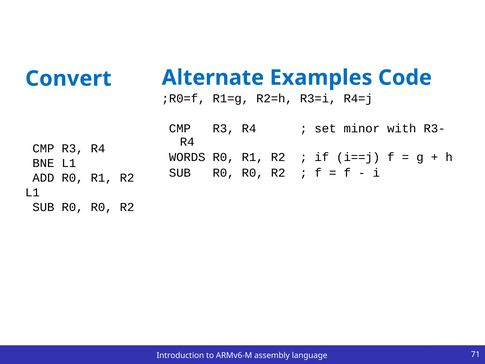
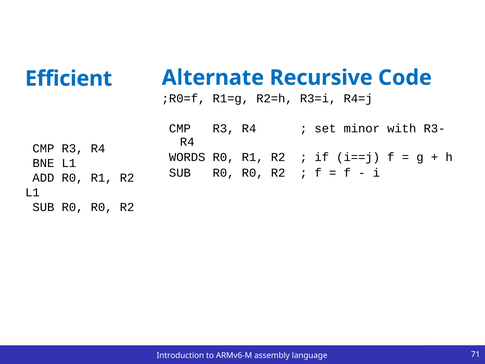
Examples: Examples -> Recursive
Convert: Convert -> Efficient
